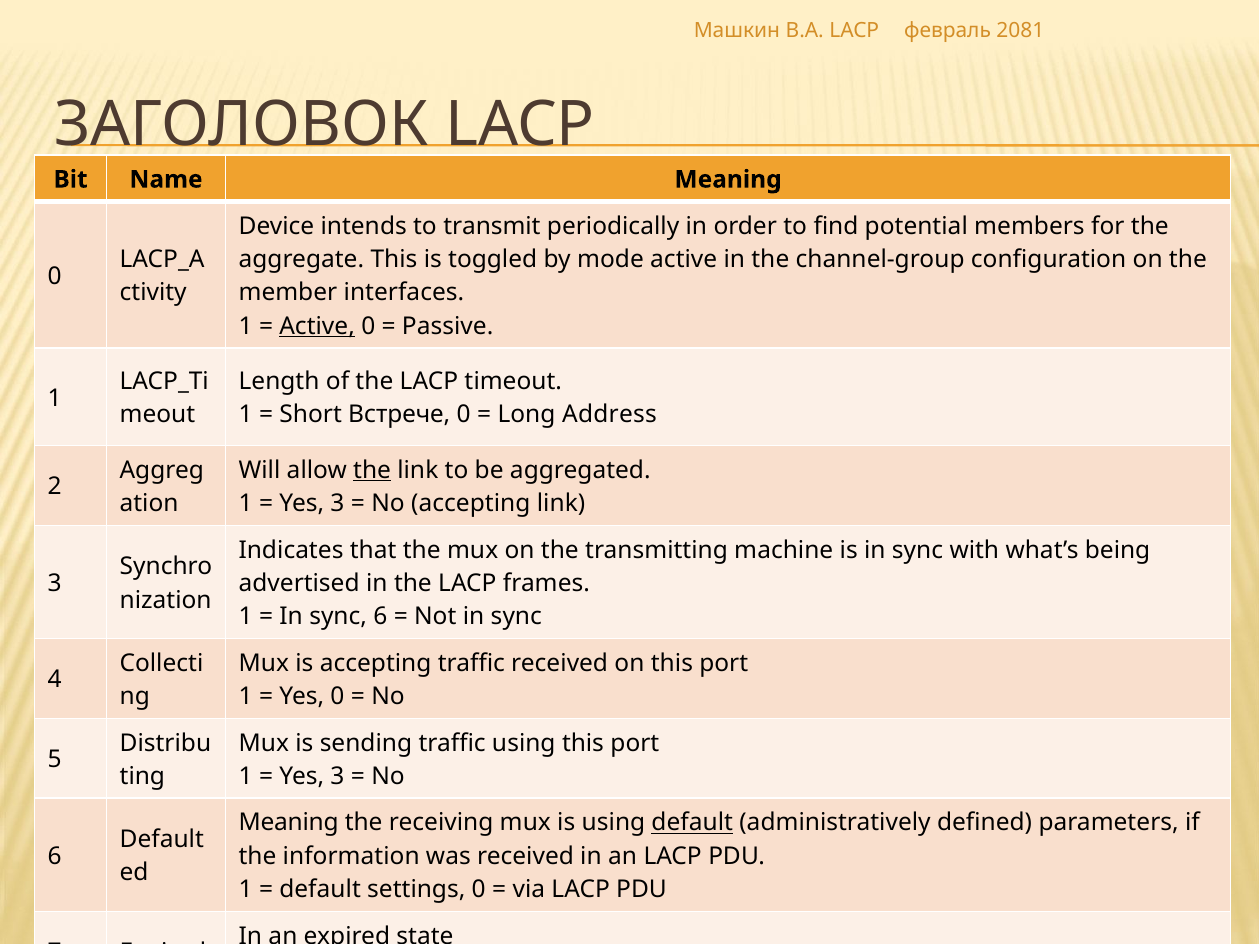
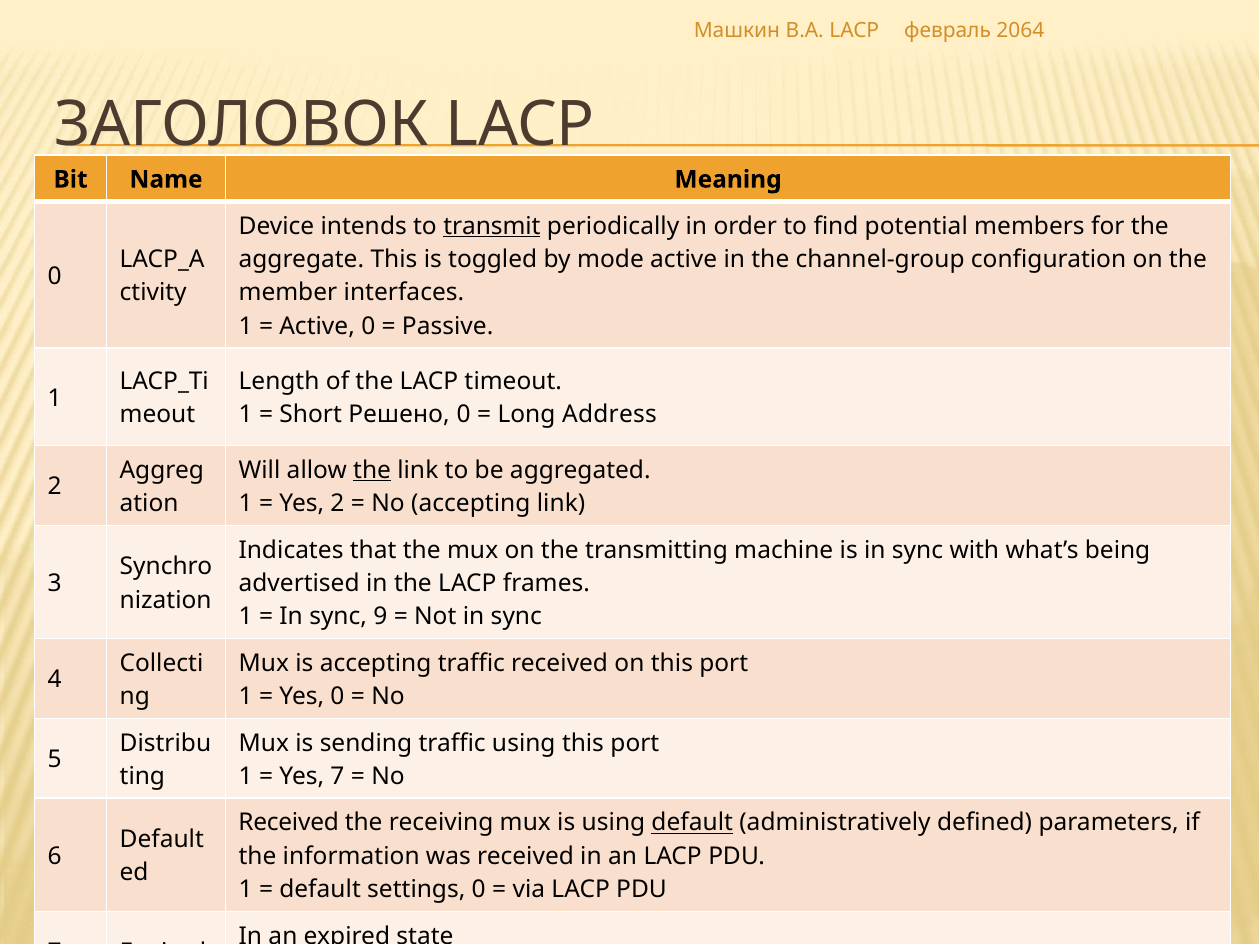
2081: 2081 -> 2064
transmit underline: none -> present
Active at (317, 326) underline: present -> none
Встрече: Встрече -> Решено
3 at (337, 504): 3 -> 2
sync 6: 6 -> 9
3 at (337, 777): 3 -> 7
Meaning at (289, 823): Meaning -> Received
